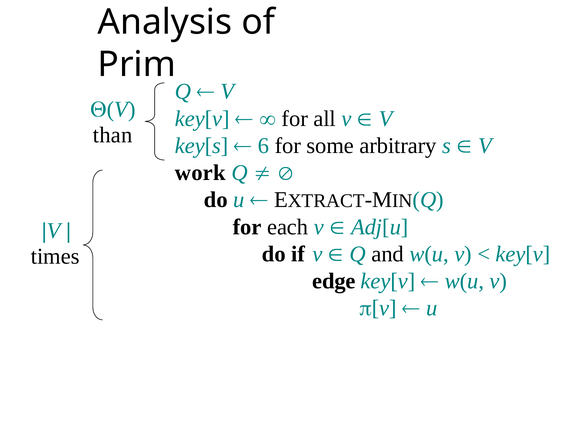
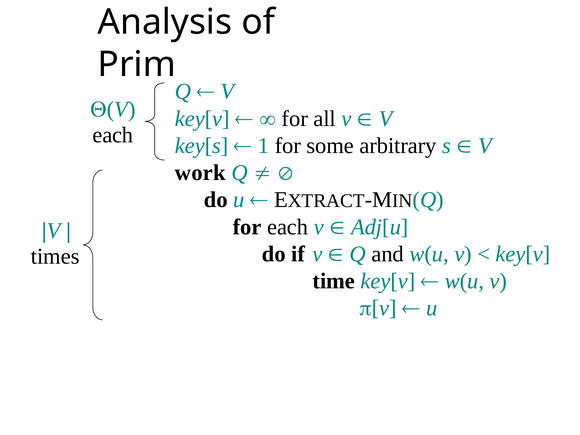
than at (113, 135): than -> each
6: 6 -> 1
edge: edge -> time
